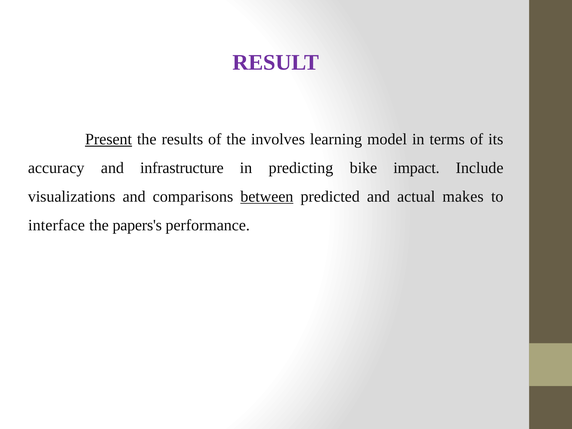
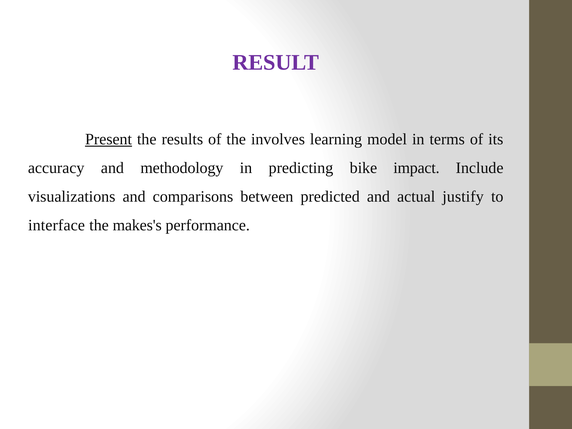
infrastructure: infrastructure -> methodology
between underline: present -> none
makes: makes -> justify
papers's: papers's -> makes's
